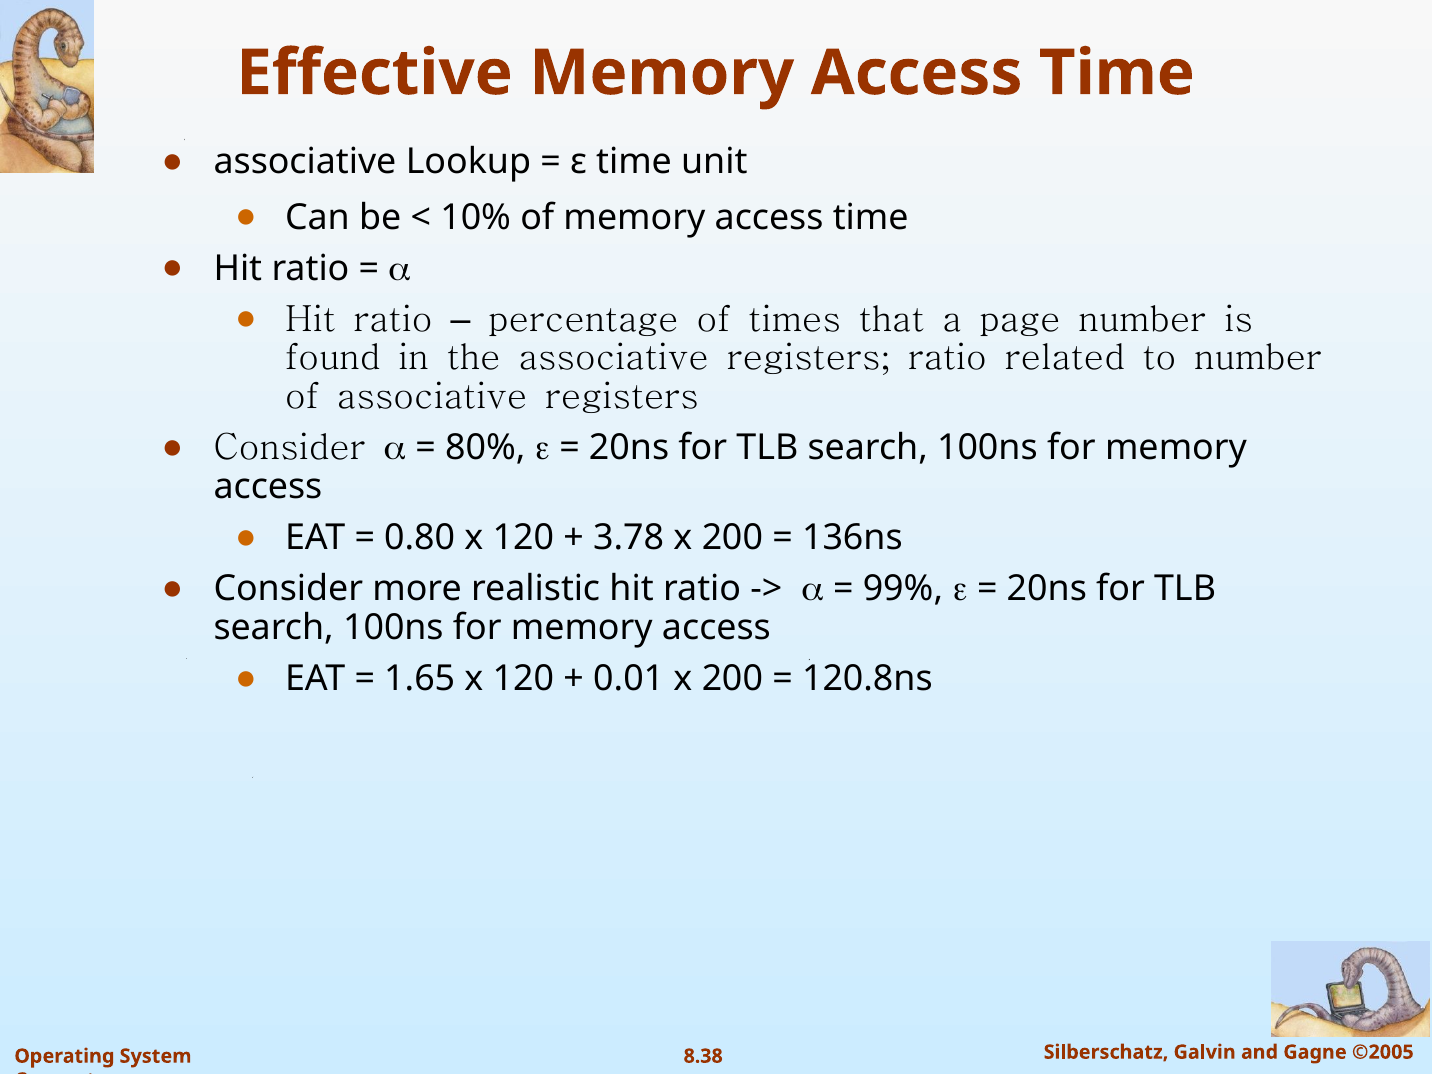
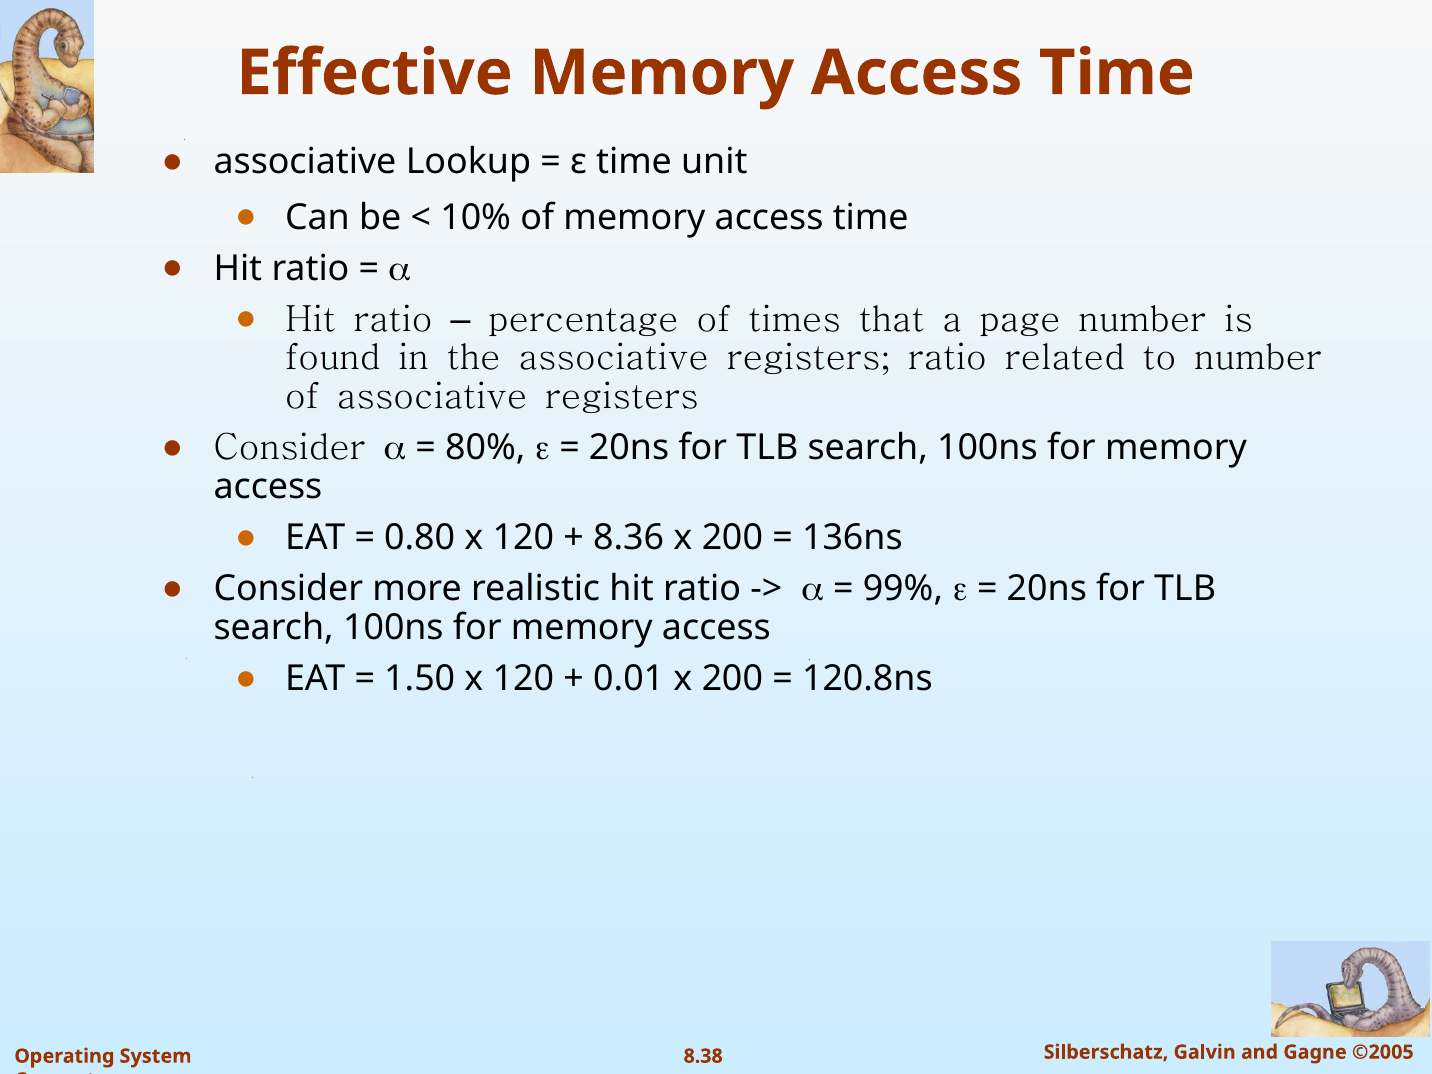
3.78: 3.78 -> 8.36
1.65: 1.65 -> 1.50
